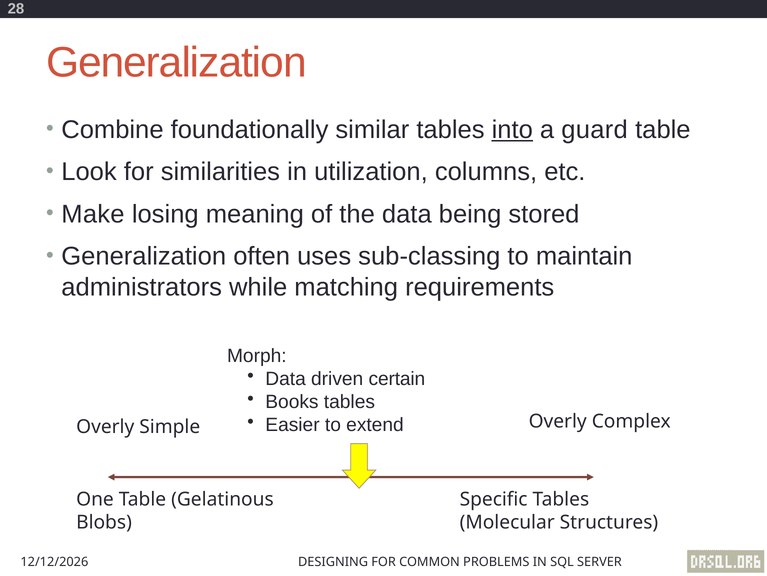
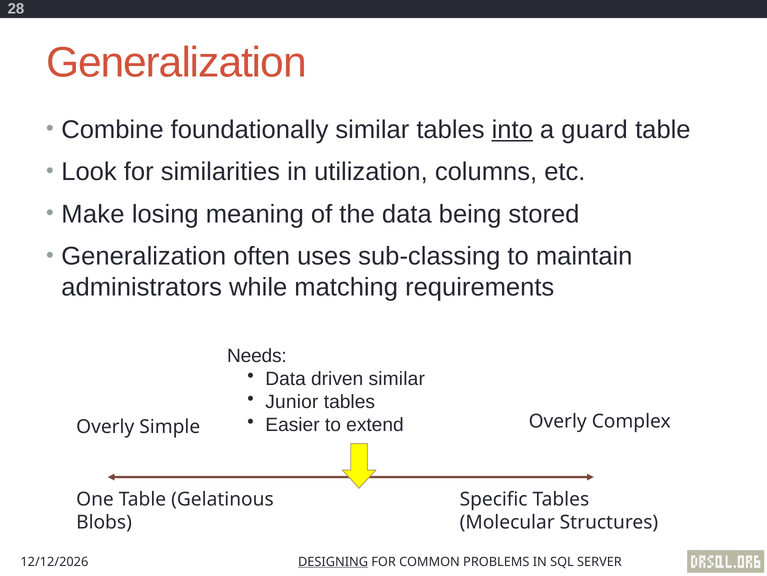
Morph: Morph -> Needs
driven certain: certain -> similar
Books: Books -> Junior
DESIGNING underline: none -> present
